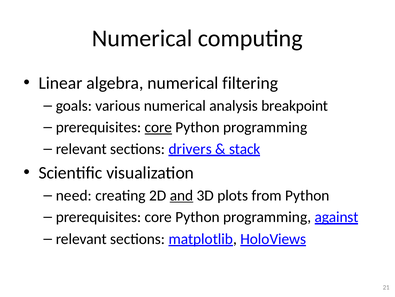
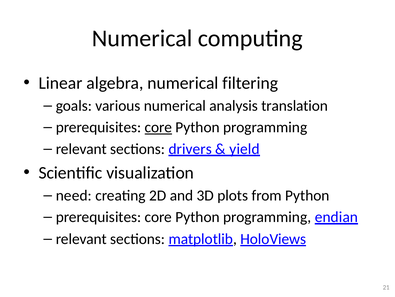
breakpoint: breakpoint -> translation
stack: stack -> yield
and underline: present -> none
against: against -> endian
